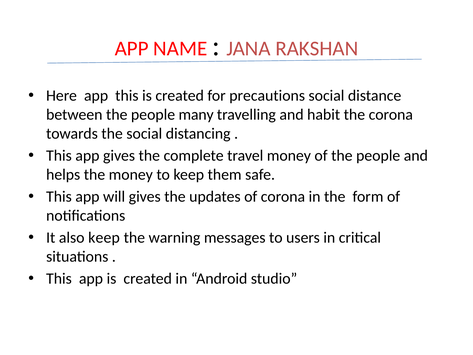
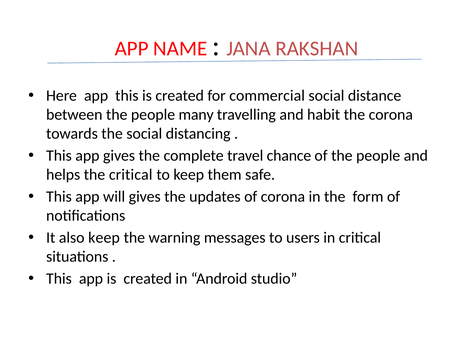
precautions: precautions -> commercial
travel money: money -> chance
the money: money -> critical
